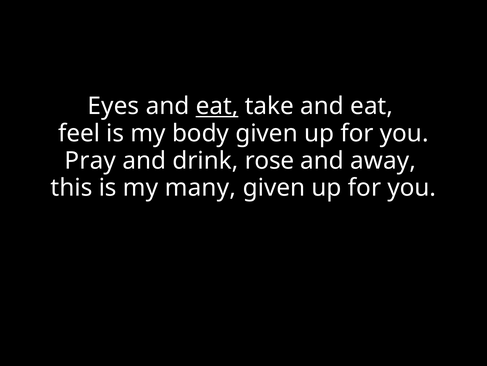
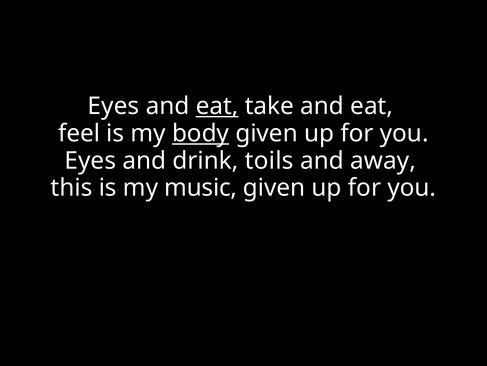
body underline: none -> present
Pray at (90, 160): Pray -> Eyes
rose: rose -> toils
many: many -> music
